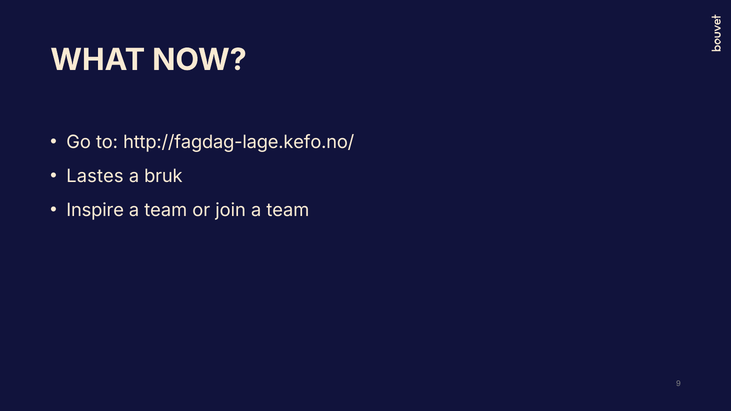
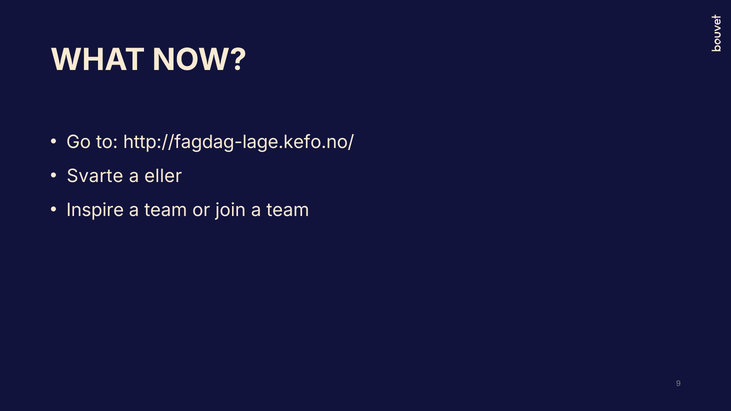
Lastes: Lastes -> Svarte
bruk: bruk -> eller
